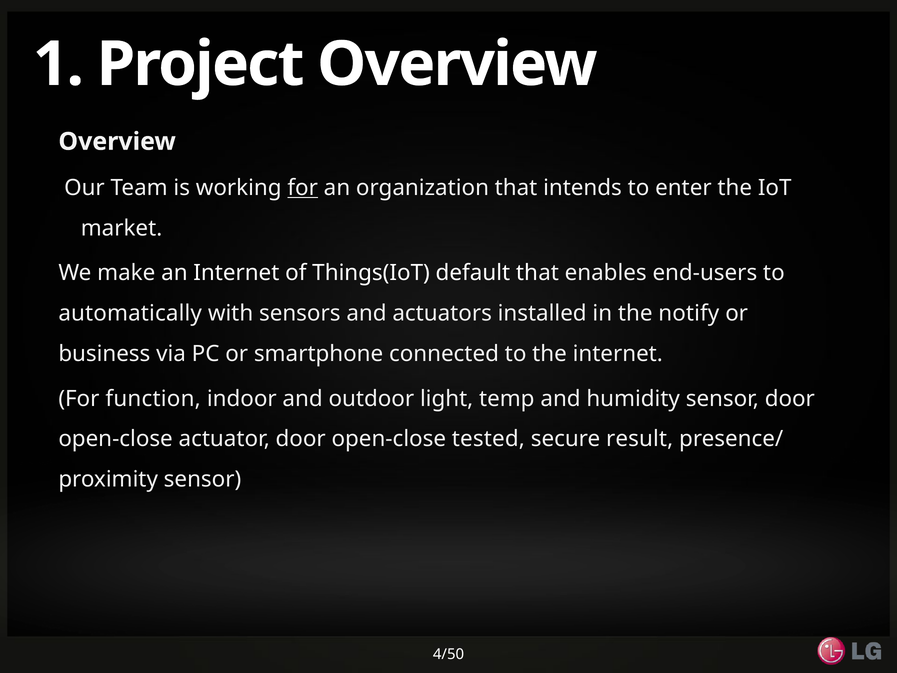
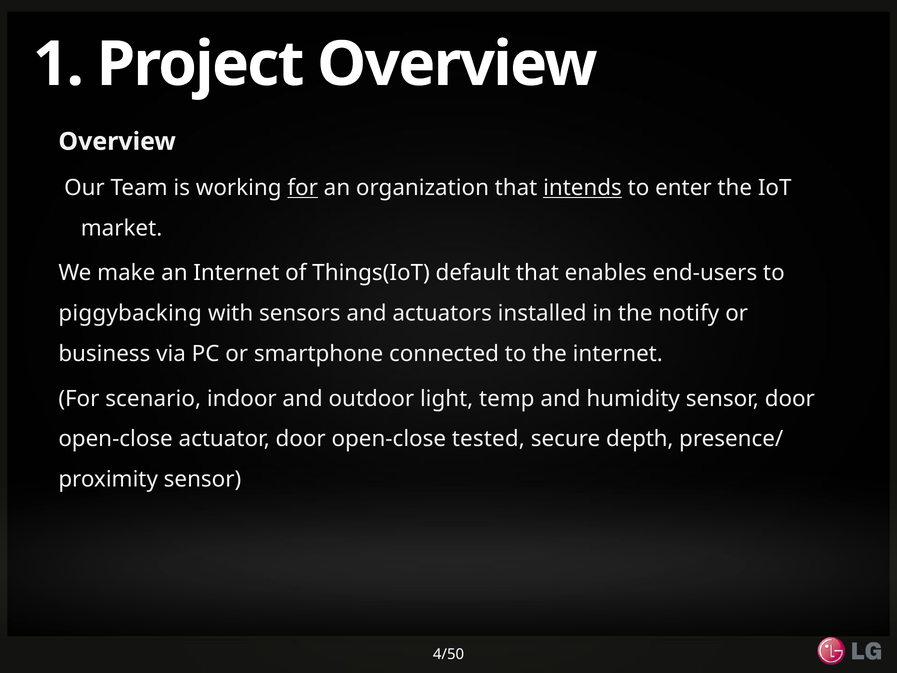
intends underline: none -> present
automatically: automatically -> piggybacking
function: function -> scenario
result: result -> depth
